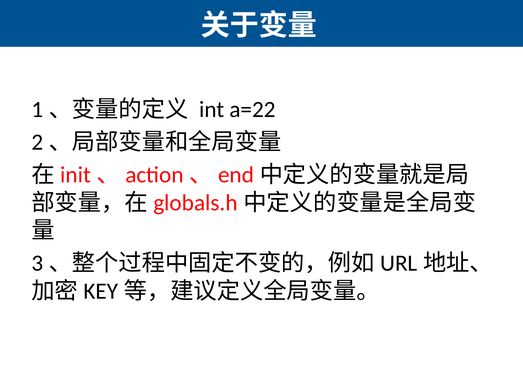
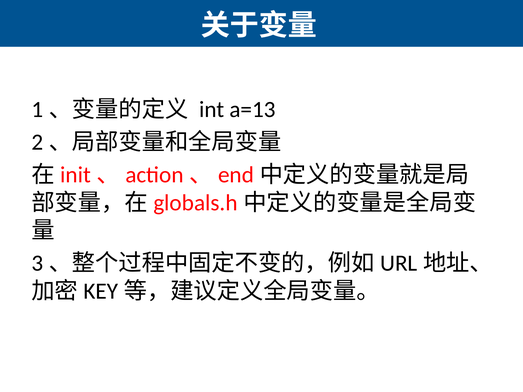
a=22: a=22 -> a=13
